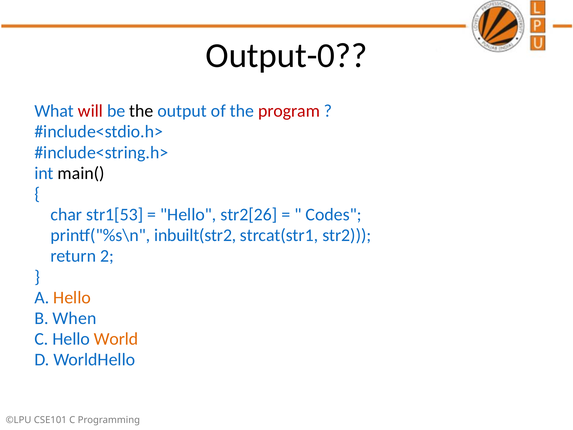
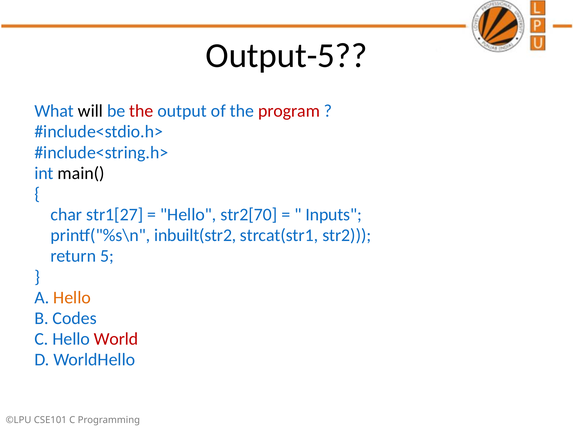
Output-0: Output-0 -> Output-5
will colour: red -> black
the at (141, 111) colour: black -> red
str1[53: str1[53 -> str1[27
str2[26: str2[26 -> str2[70
Codes: Codes -> Inputs
2: 2 -> 5
When: When -> Codes
World colour: orange -> red
